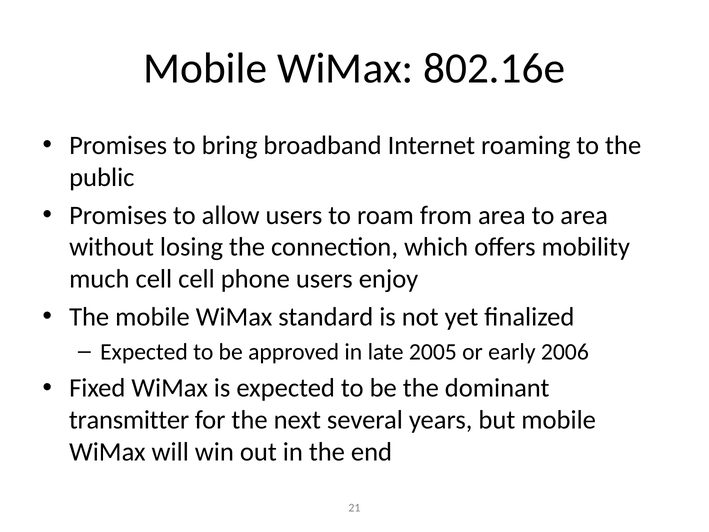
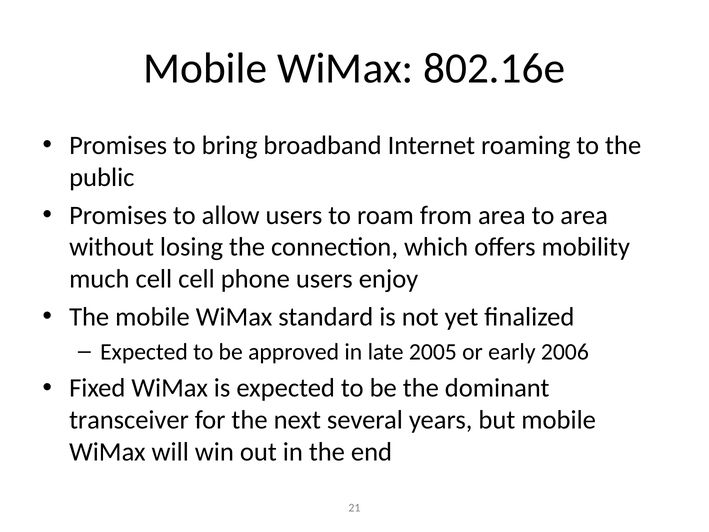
transmitter: transmitter -> transceiver
